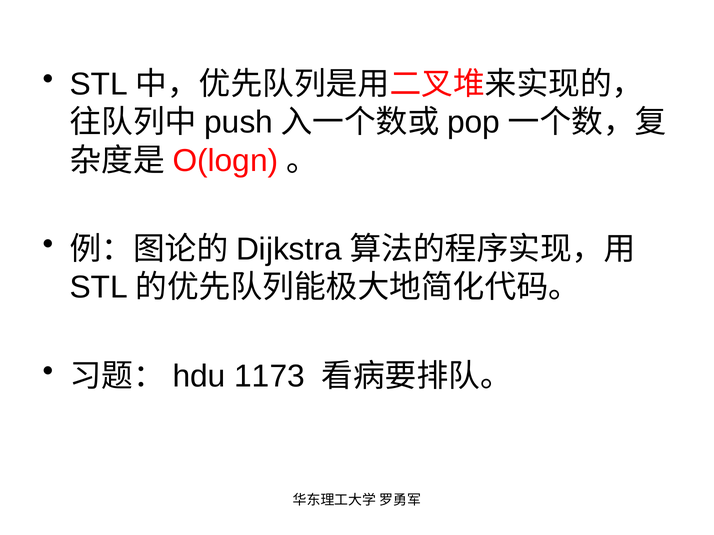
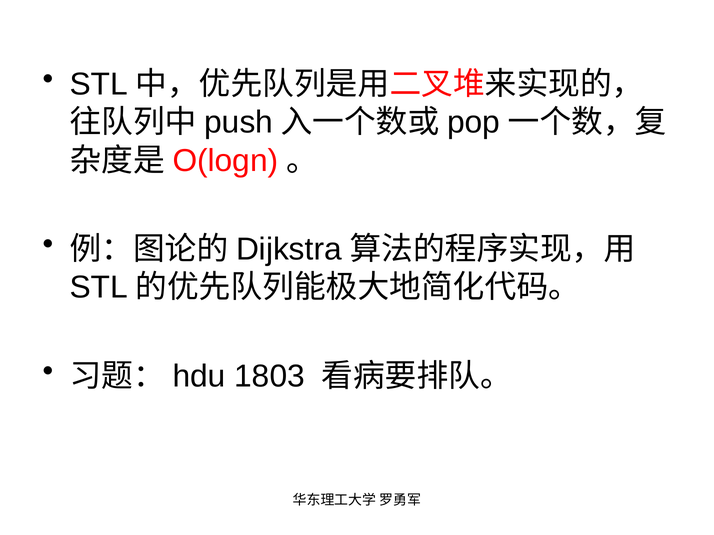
1173: 1173 -> 1803
